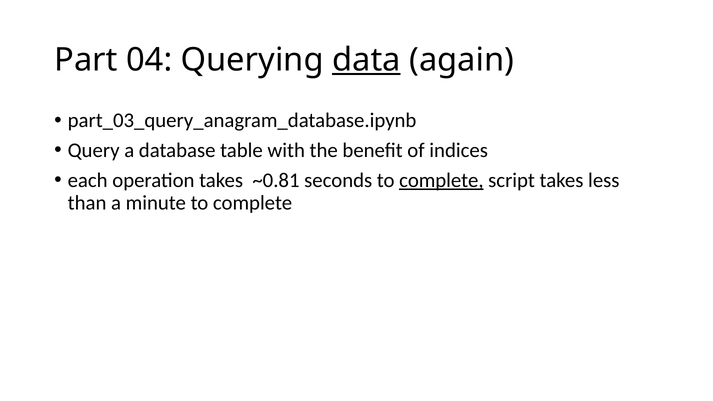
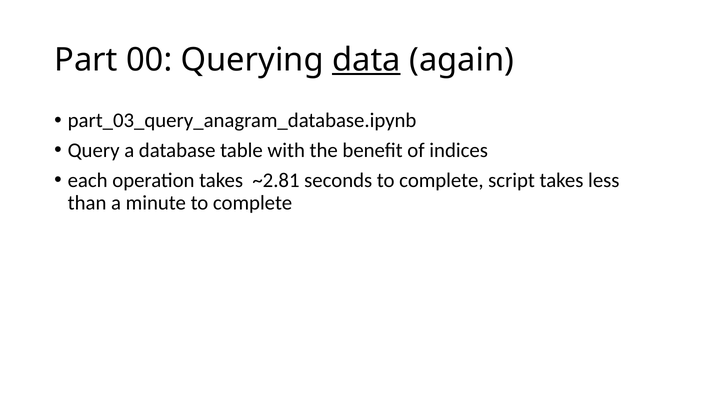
04: 04 -> 00
~0.81: ~0.81 -> ~2.81
complete at (441, 180) underline: present -> none
